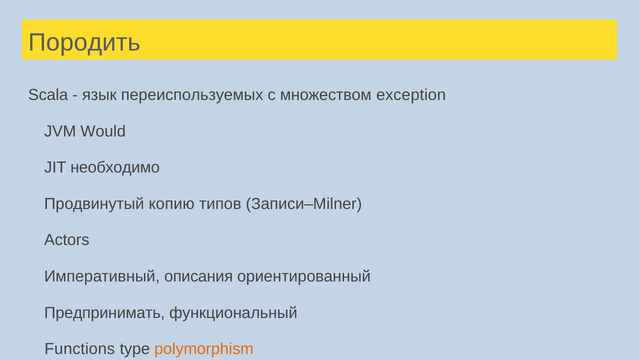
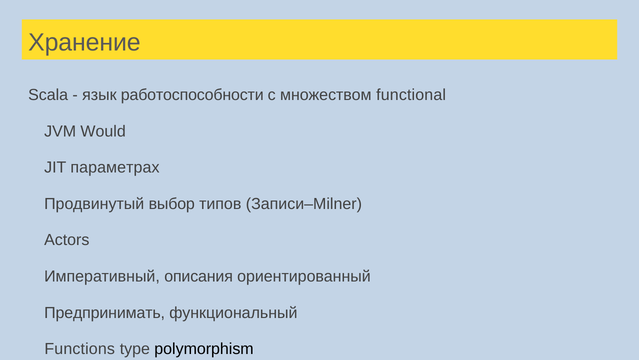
Породить: Породить -> Хранение
переиспользуемых: переиспользуемых -> работоспособности
exception: exception -> functional
необходимо: необходимо -> параметрах
копию: копию -> выбор
polymorphism colour: orange -> black
